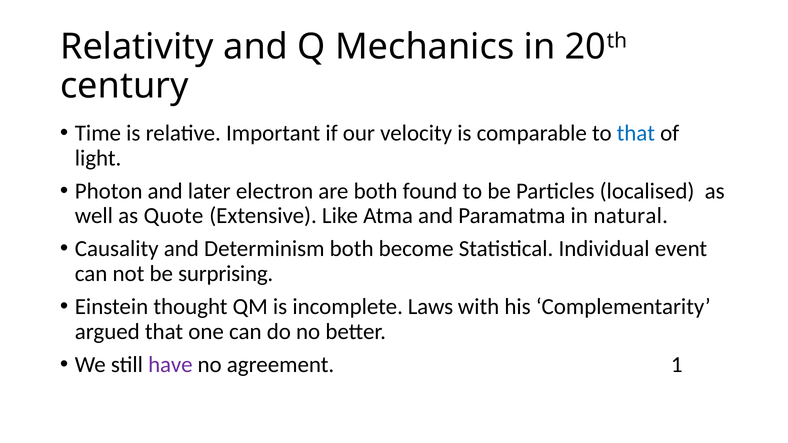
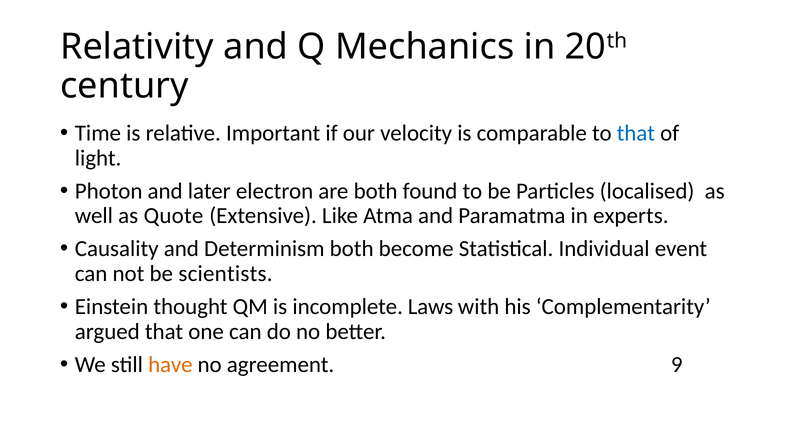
natural: natural -> experts
surprising: surprising -> scientists
have colour: purple -> orange
1: 1 -> 9
